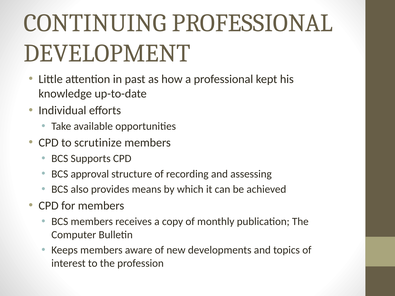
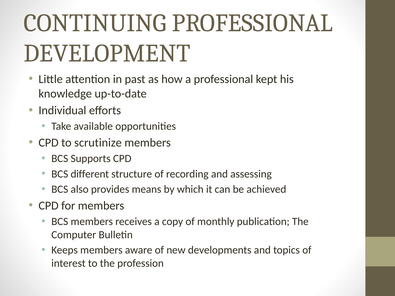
approval: approval -> different
